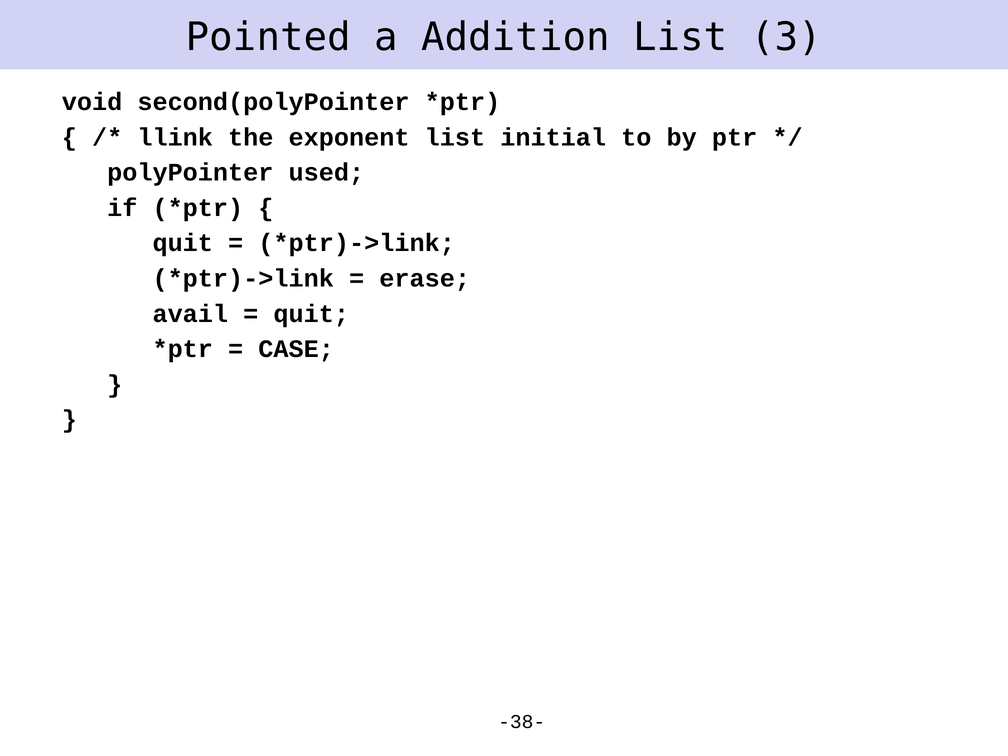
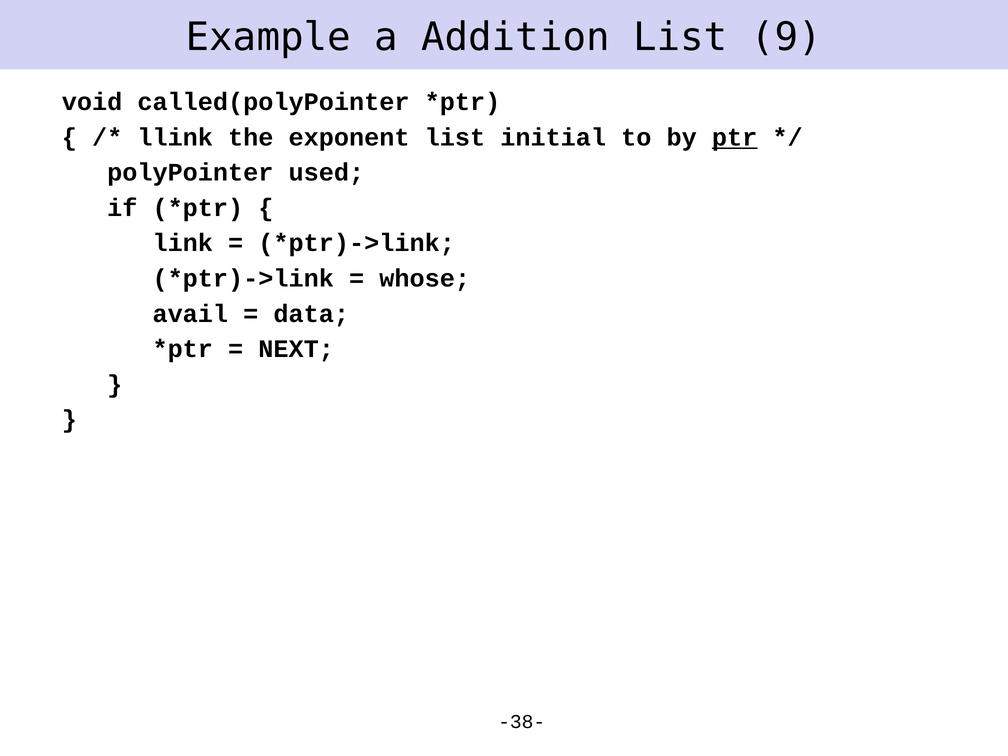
Pointed: Pointed -> Example
3: 3 -> 9
second(polyPointer: second(polyPointer -> called(polyPointer
ptr underline: none -> present
quit at (183, 243): quit -> link
erase: erase -> whose
quit at (311, 314): quit -> data
CASE: CASE -> NEXT
